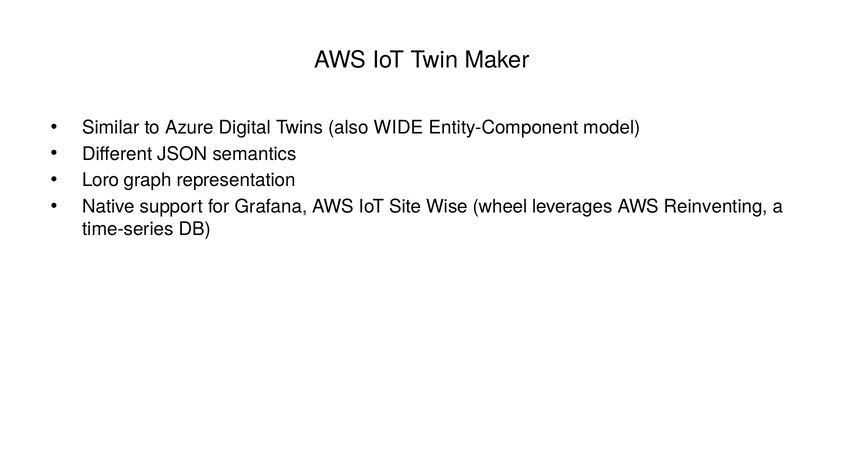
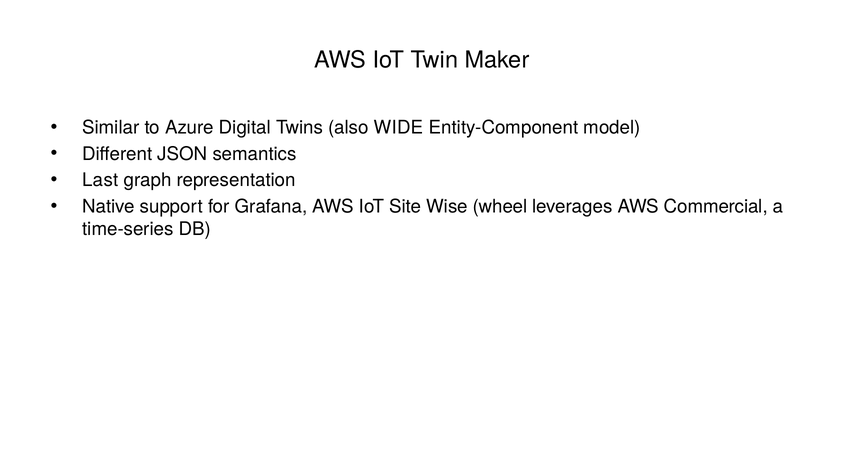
Loro: Loro -> Last
Reinventing: Reinventing -> Commercial
